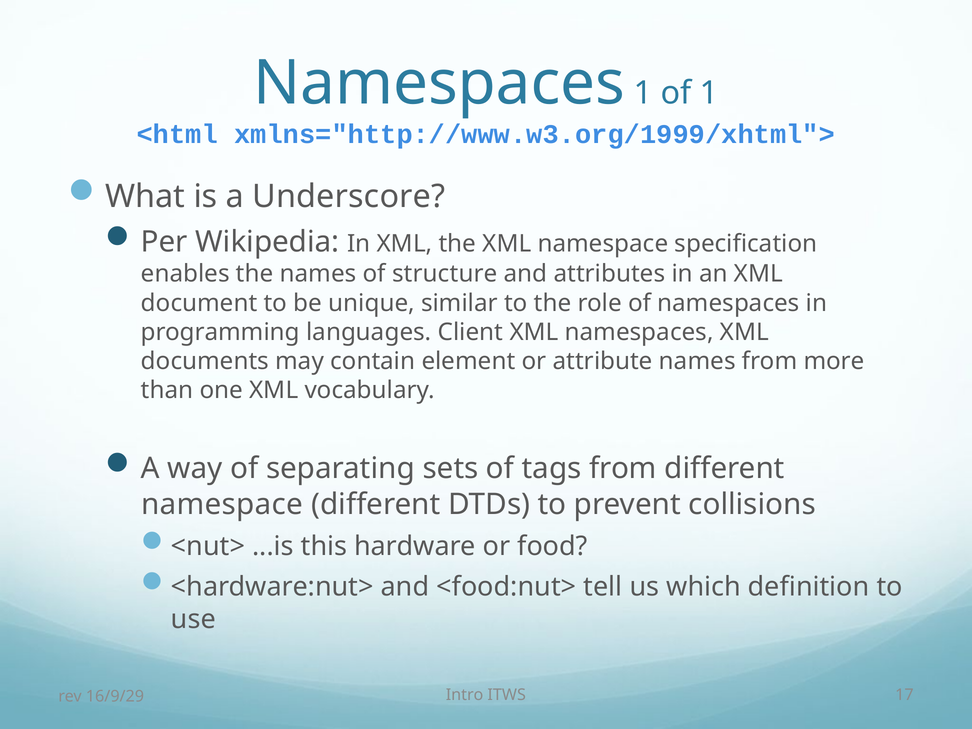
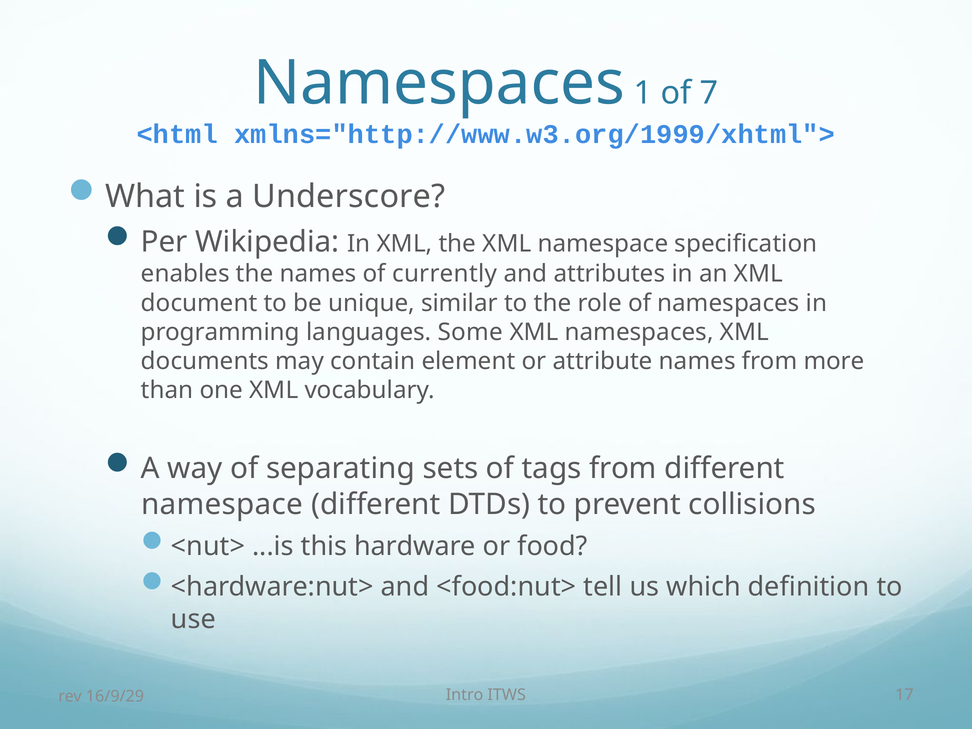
of 1: 1 -> 7
structure: structure -> currently
Client: Client -> Some
